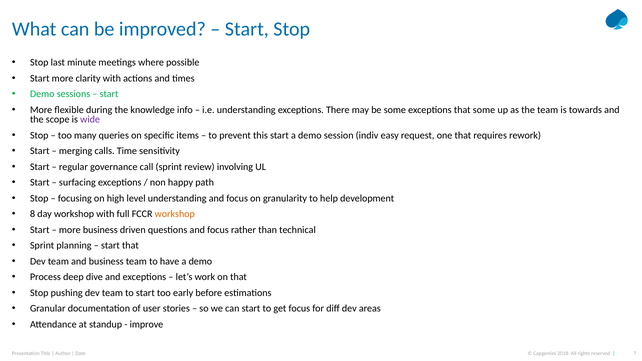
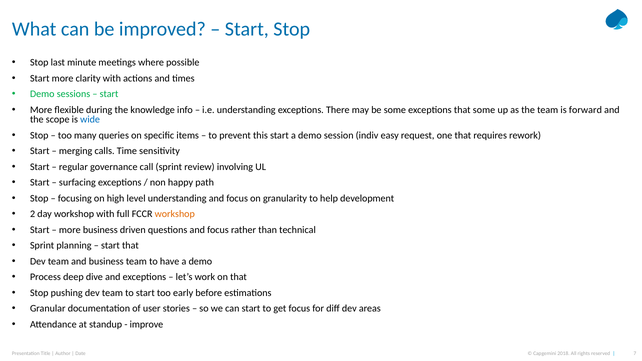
towards: towards -> forward
wide colour: purple -> blue
8: 8 -> 2
